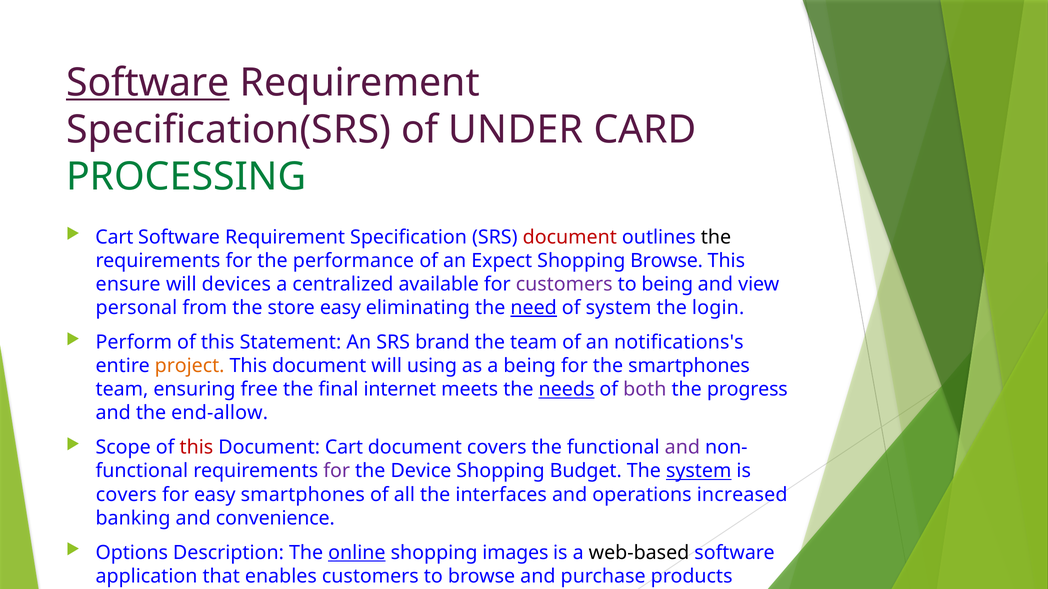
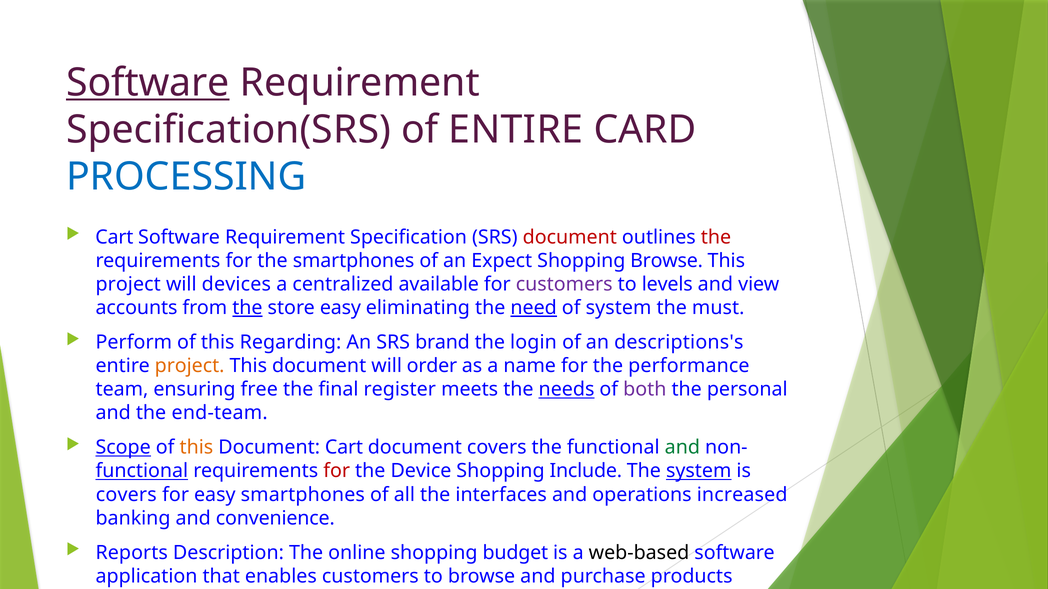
of UNDER: UNDER -> ENTIRE
PROCESSING colour: green -> blue
the at (716, 237) colour: black -> red
the performance: performance -> smartphones
ensure at (128, 284): ensure -> project
to being: being -> levels
personal: personal -> accounts
the at (247, 308) underline: none -> present
login: login -> must
Statement: Statement -> Regarding
the team: team -> login
notifications's: notifications's -> descriptions's
using: using -> order
a being: being -> name
the smartphones: smartphones -> performance
final internet: internet -> register
progress: progress -> personal
end-allow: end-allow -> end-team
Scope underline: none -> present
this at (196, 448) colour: red -> orange
and at (682, 448) colour: purple -> green
functional at (142, 471) underline: none -> present
for at (337, 471) colour: purple -> red
Budget: Budget -> Include
Options: Options -> Reports
online at (357, 553) underline: present -> none
images: images -> budget
